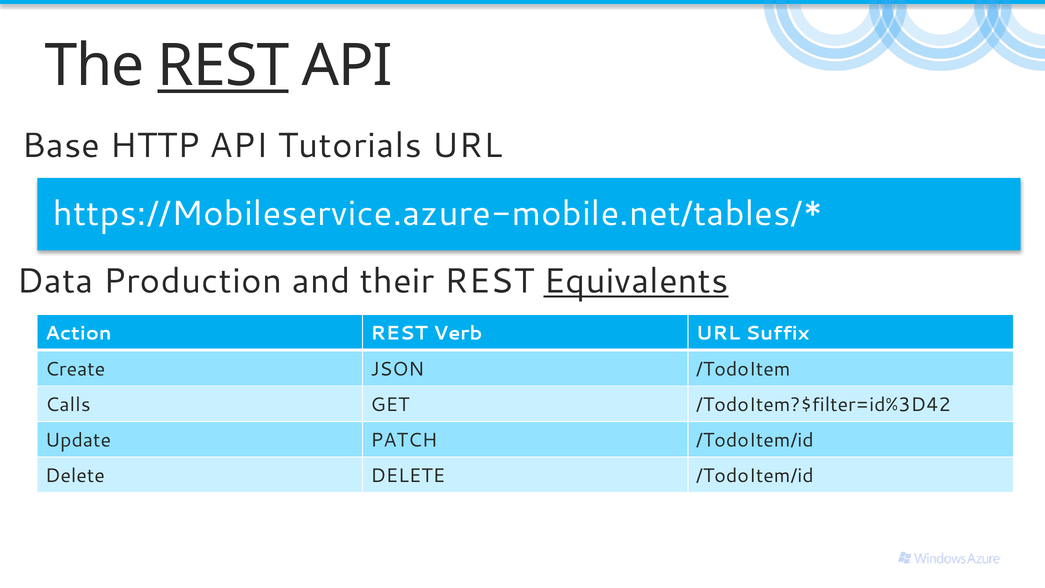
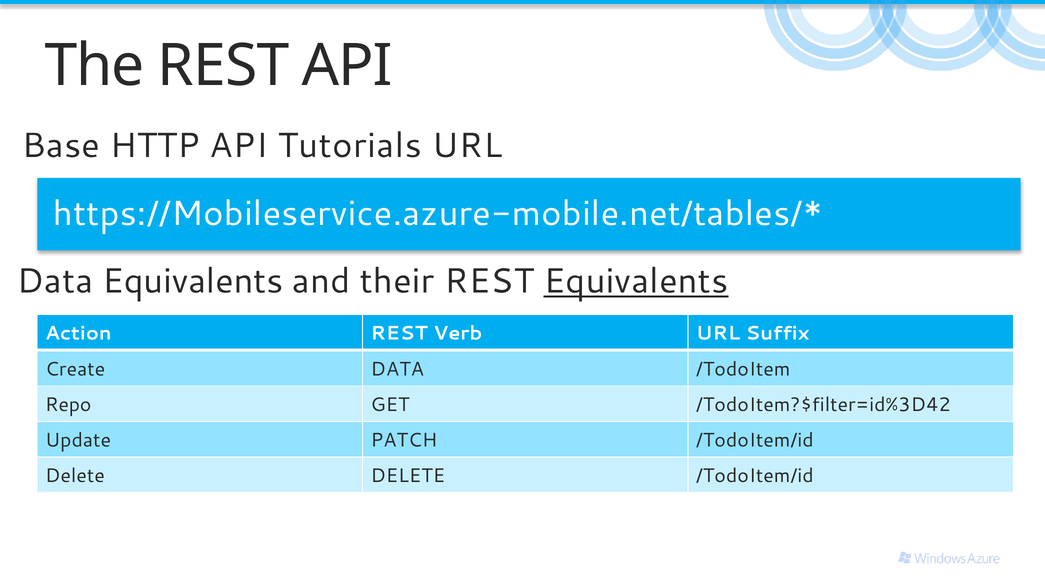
REST at (223, 66) underline: present -> none
Data Production: Production -> Equivalents
Create JSON: JSON -> DATA
Calls: Calls -> Repo
